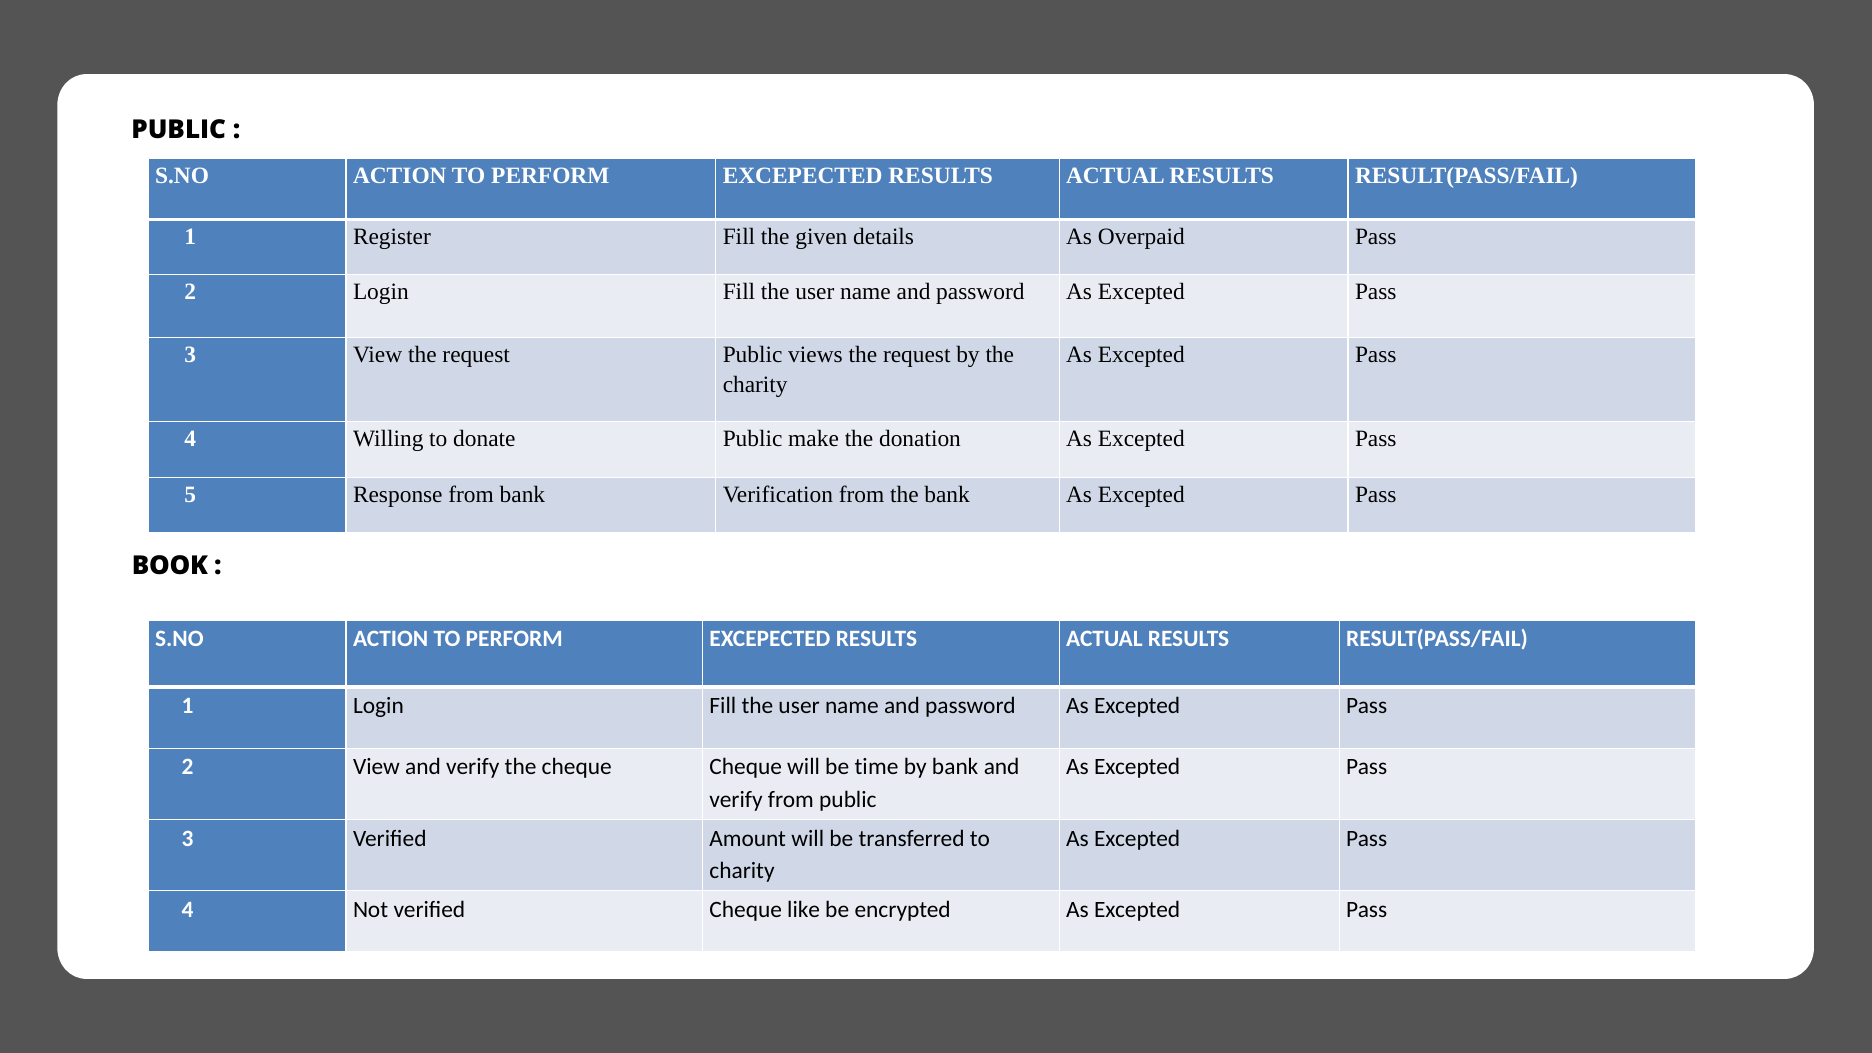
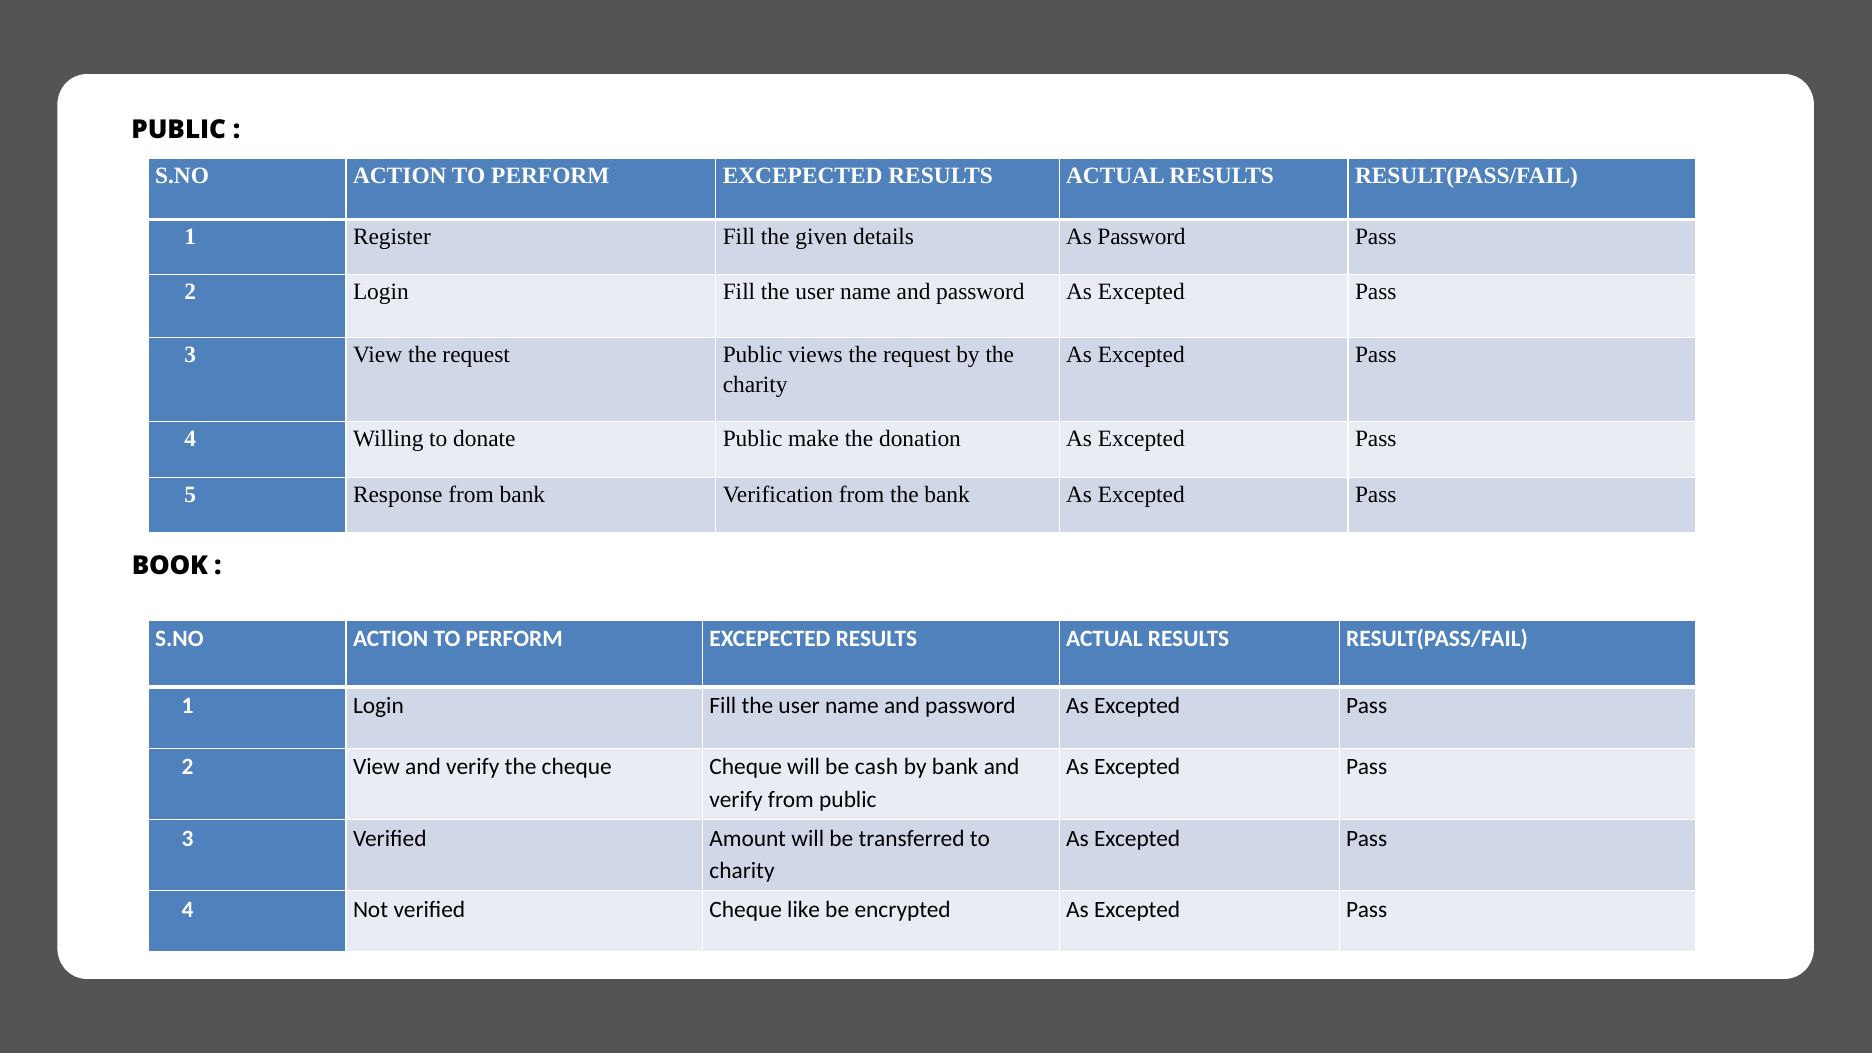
As Overpaid: Overpaid -> Password
time: time -> cash
